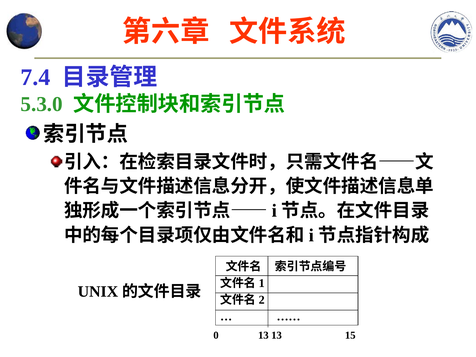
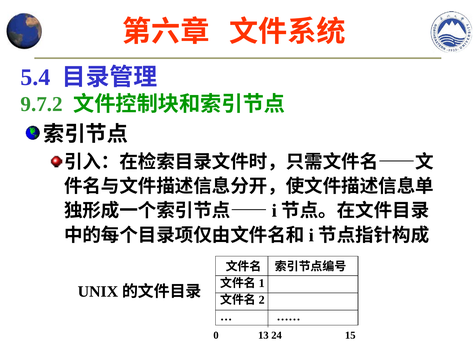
7.4: 7.4 -> 5.4
5.3.0: 5.3.0 -> 9.7.2
13 13: 13 -> 24
